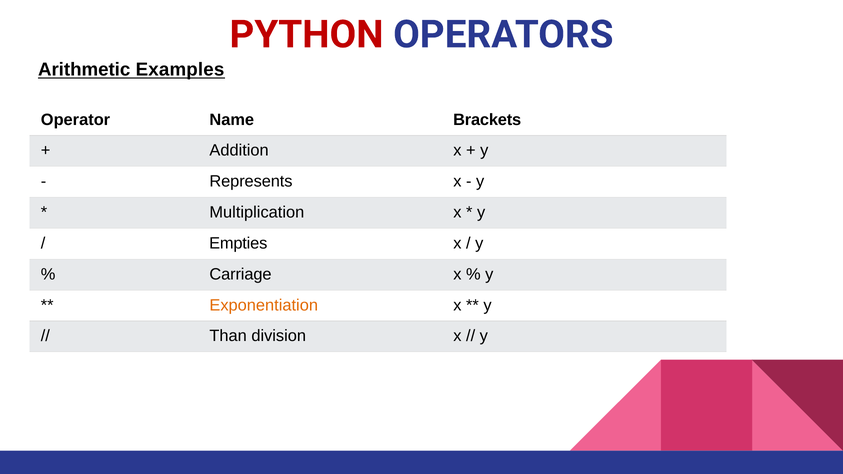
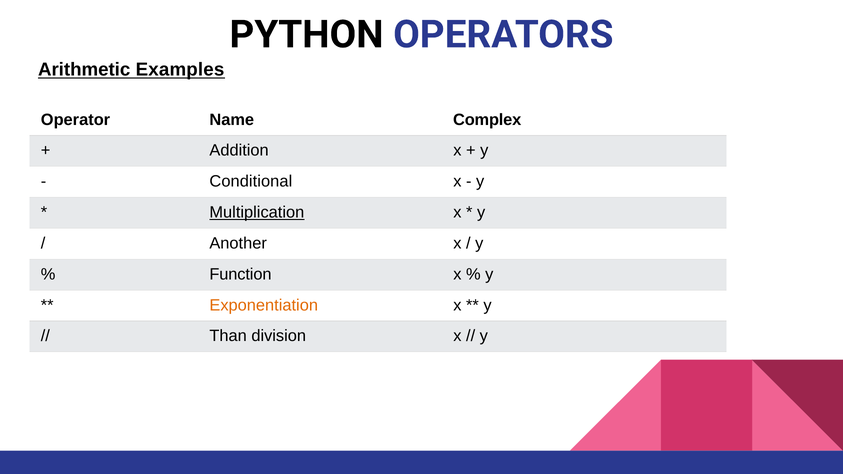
PYTHON colour: red -> black
Brackets: Brackets -> Complex
Represents: Represents -> Conditional
Multiplication underline: none -> present
Empties: Empties -> Another
Carriage: Carriage -> Function
